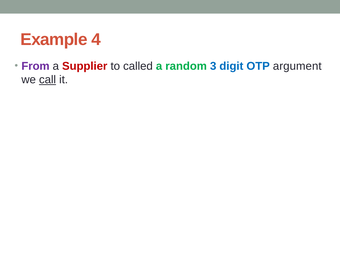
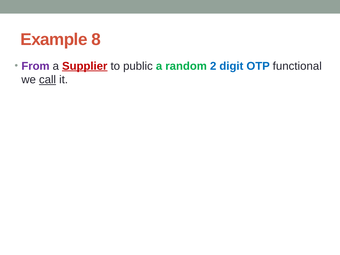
4: 4 -> 8
Supplier underline: none -> present
called: called -> public
3: 3 -> 2
argument: argument -> functional
